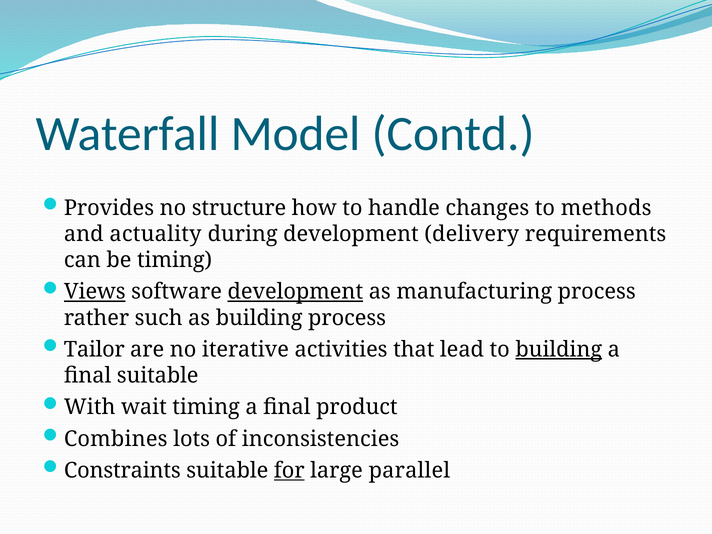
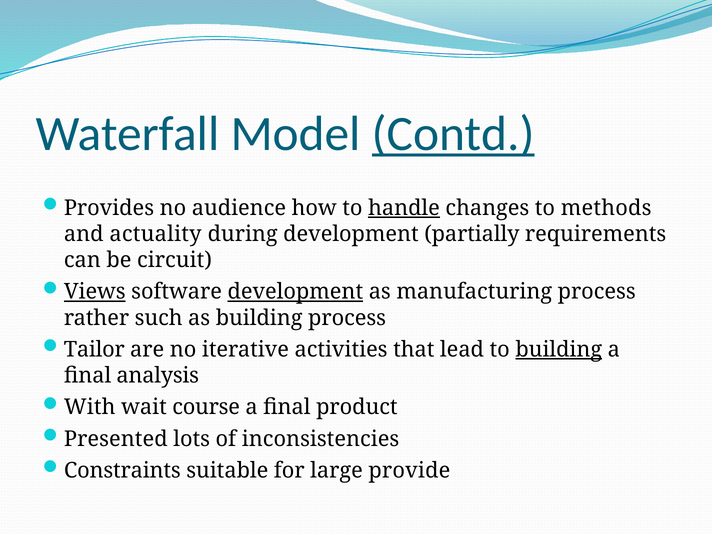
Contd underline: none -> present
structure: structure -> audience
handle underline: none -> present
delivery: delivery -> partially
be timing: timing -> circuit
final suitable: suitable -> analysis
wait timing: timing -> course
Combines: Combines -> Presented
for underline: present -> none
parallel: parallel -> provide
